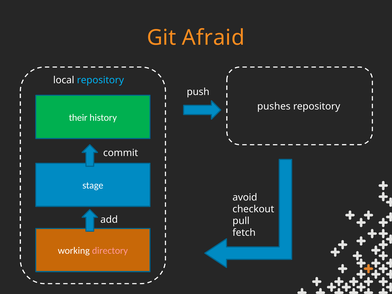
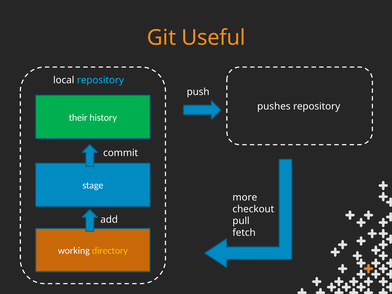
Afraid: Afraid -> Useful
avoid: avoid -> more
directory colour: pink -> yellow
